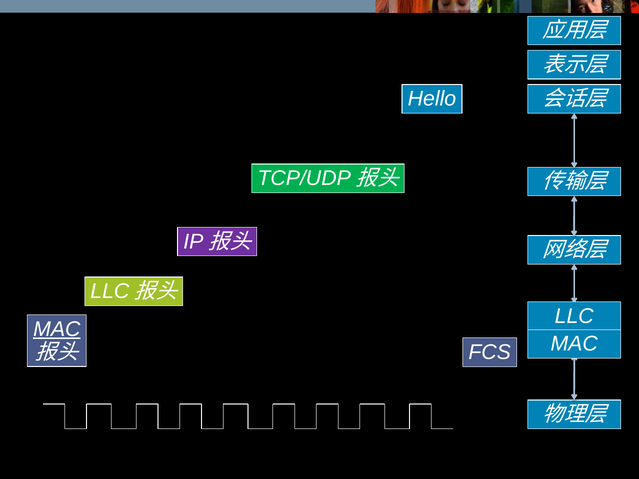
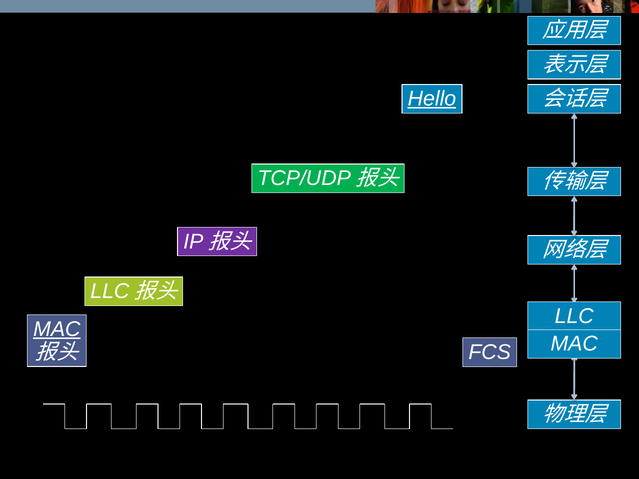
Hello underline: none -> present
